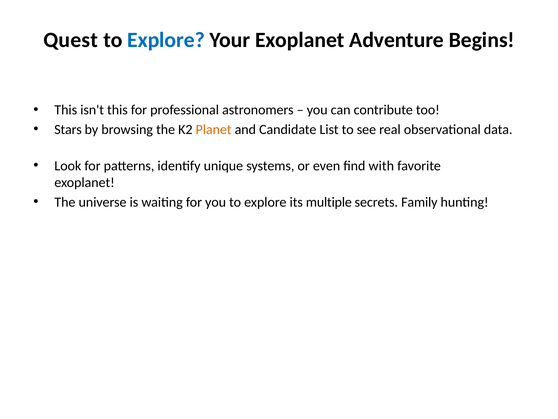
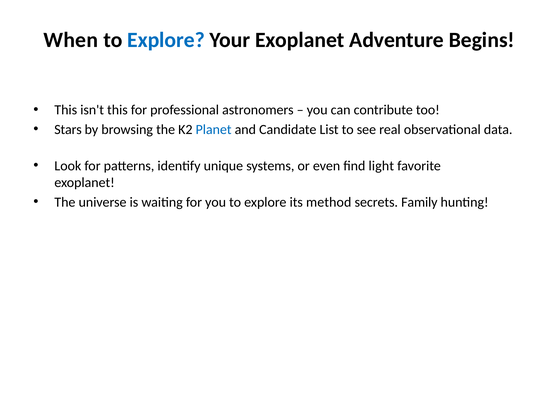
Quest: Quest -> When
Planet colour: orange -> blue
with: with -> light
multiple: multiple -> method
